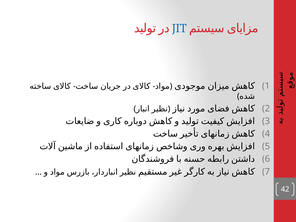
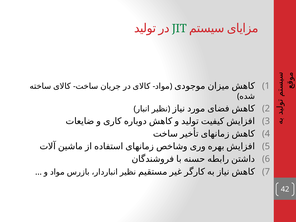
JIT colour: blue -> green
